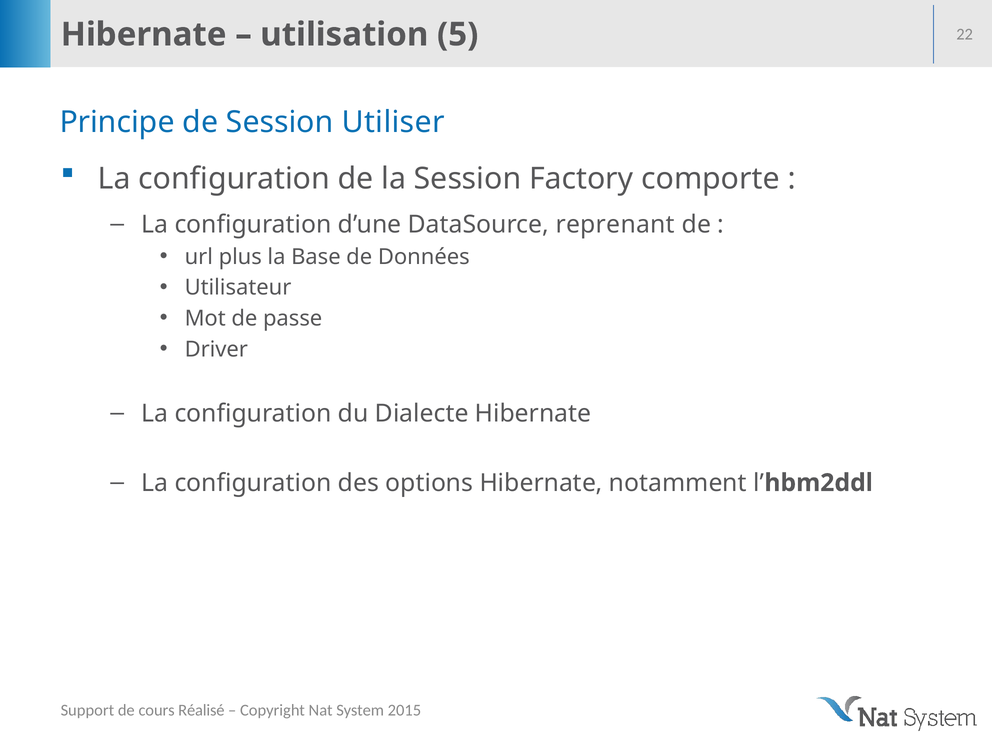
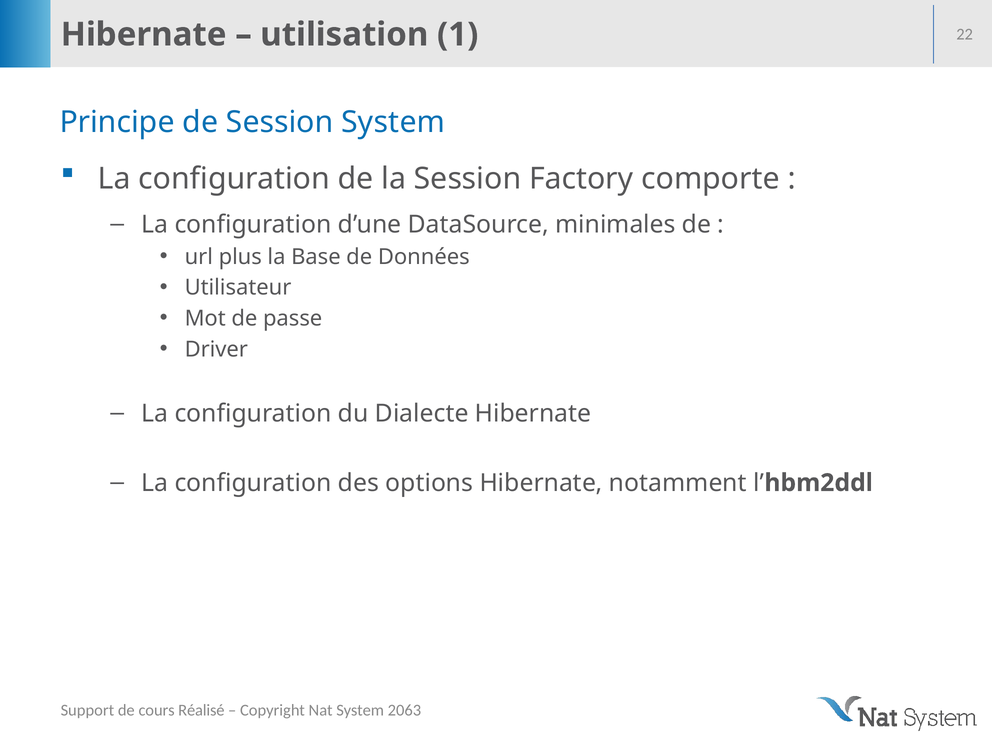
5: 5 -> 1
Session Utiliser: Utiliser -> System
reprenant: reprenant -> minimales
2015: 2015 -> 2063
